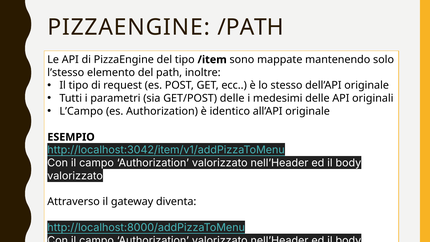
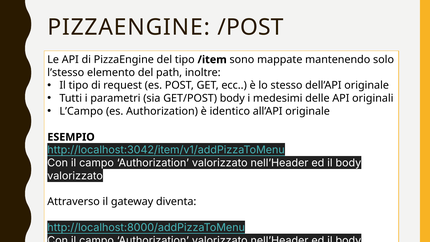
/PATH: /PATH -> /POST
GET/POST delle: delle -> body
